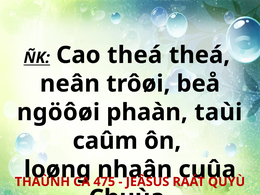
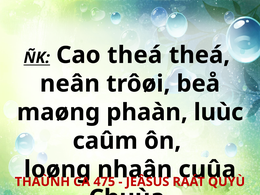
ngöôøi: ngöôøi -> maøng
taùi: taùi -> luùc
